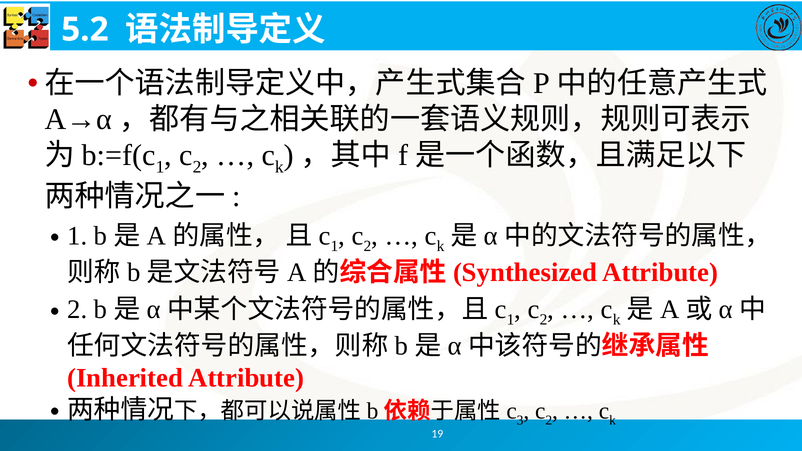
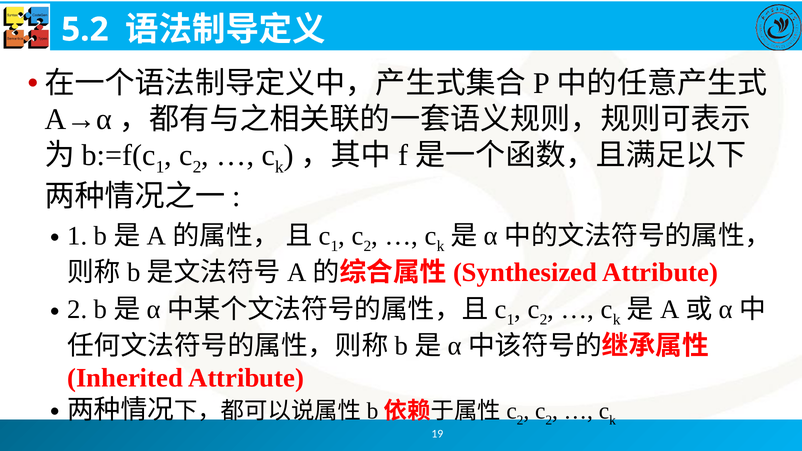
3 at (520, 420): 3 -> 2
